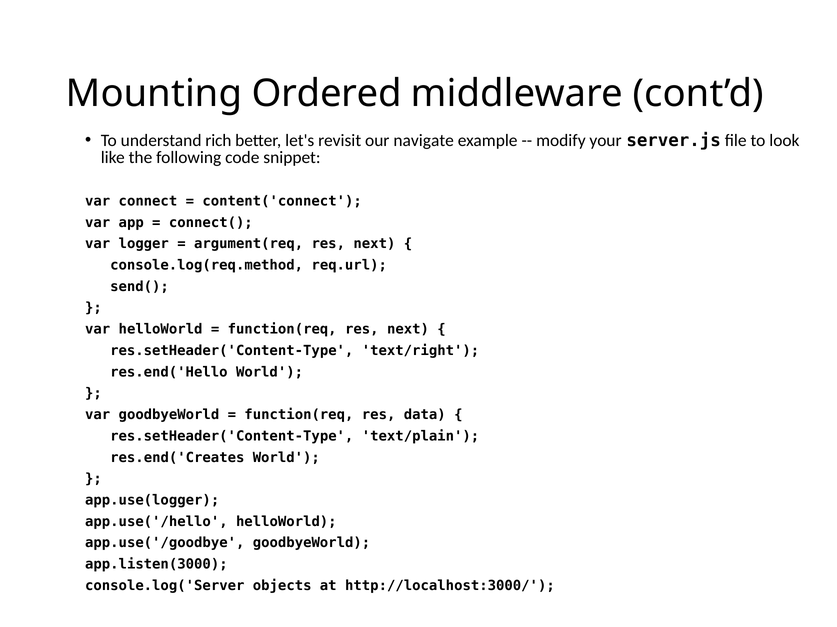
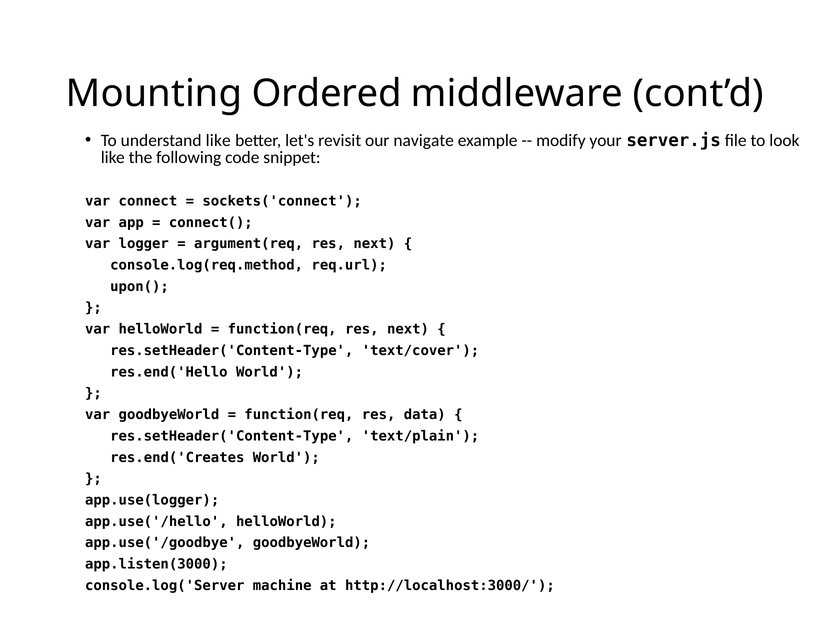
understand rich: rich -> like
content('connect: content('connect -> sockets('connect
send(: send( -> upon(
text/right: text/right -> text/cover
objects: objects -> machine
